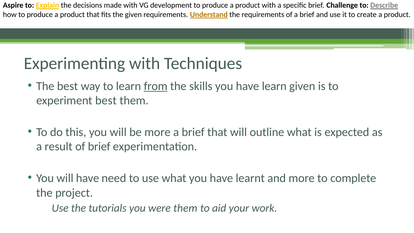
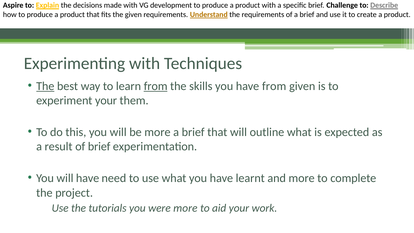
The at (45, 86) underline: none -> present
have learn: learn -> from
experiment best: best -> your
were them: them -> more
